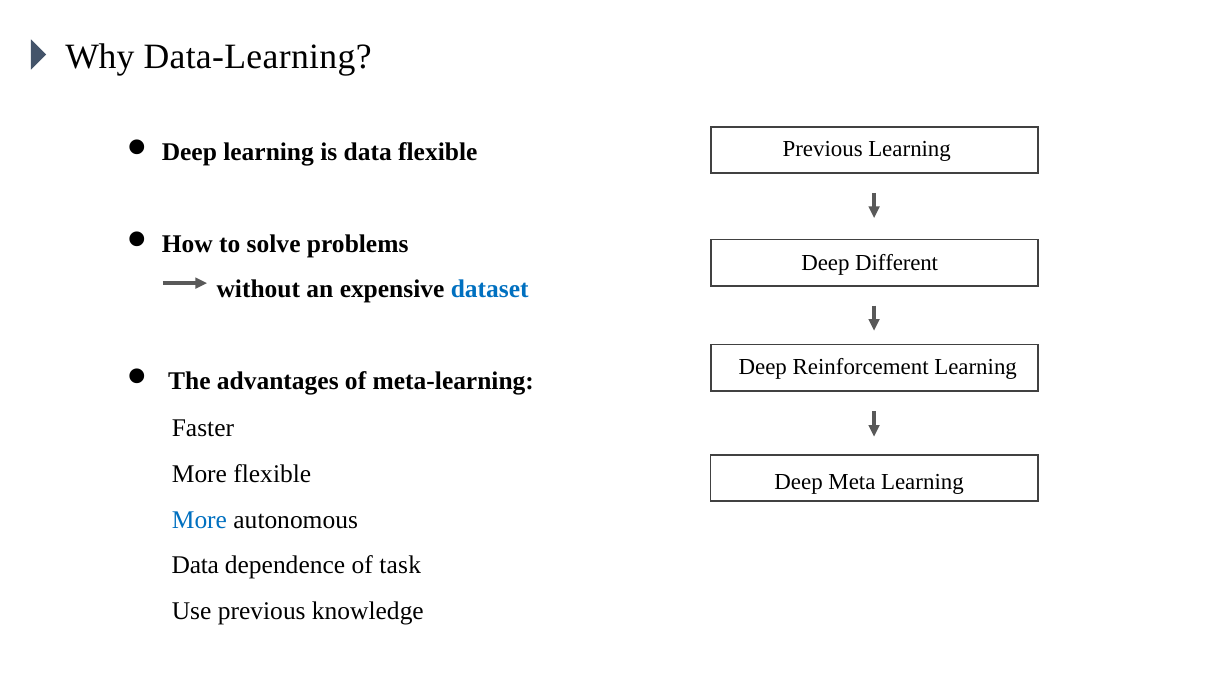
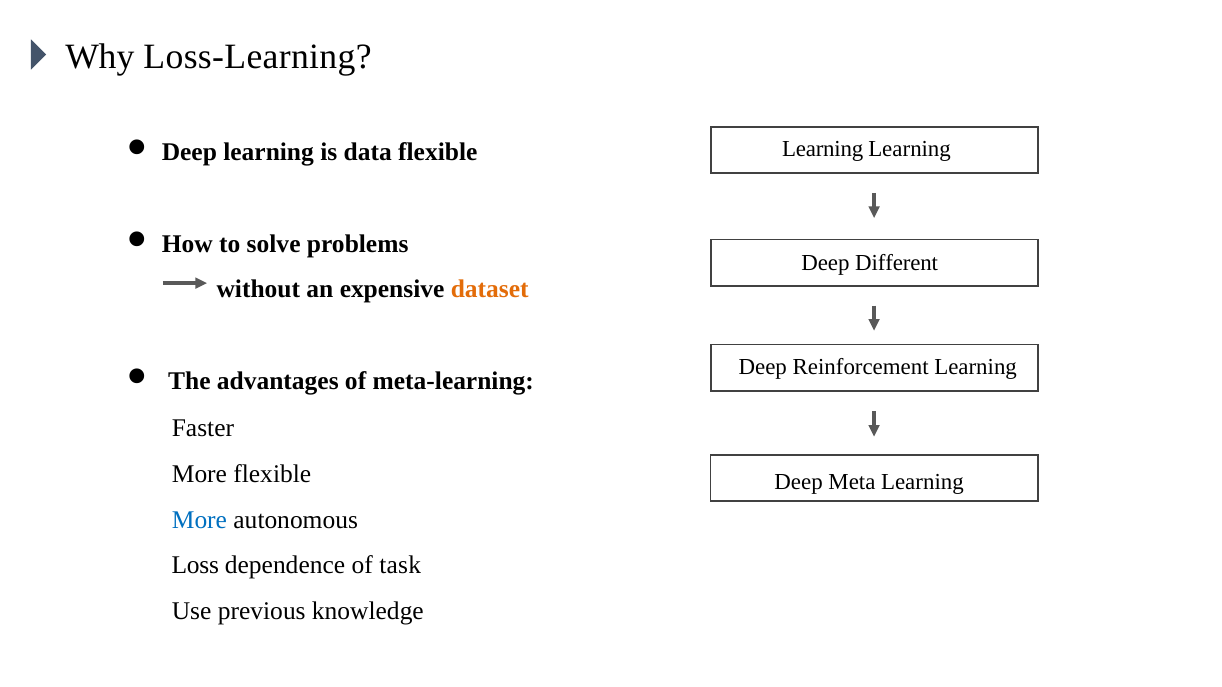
Data-Learning: Data-Learning -> Loss-Learning
Previous at (823, 149): Previous -> Learning
dataset colour: blue -> orange
Data at (195, 566): Data -> Loss
